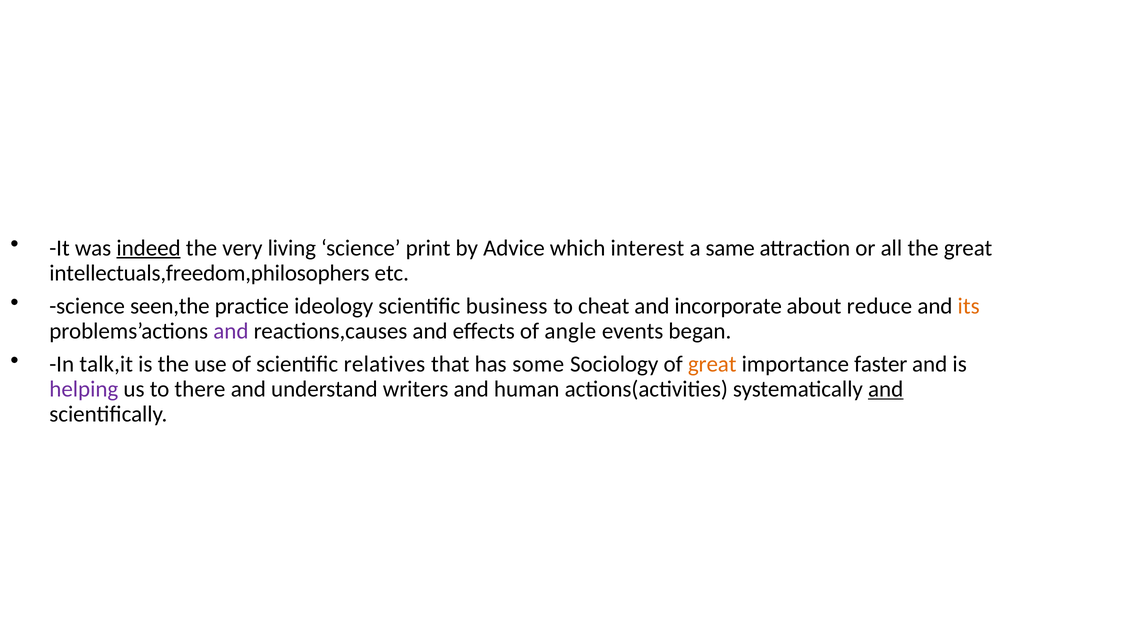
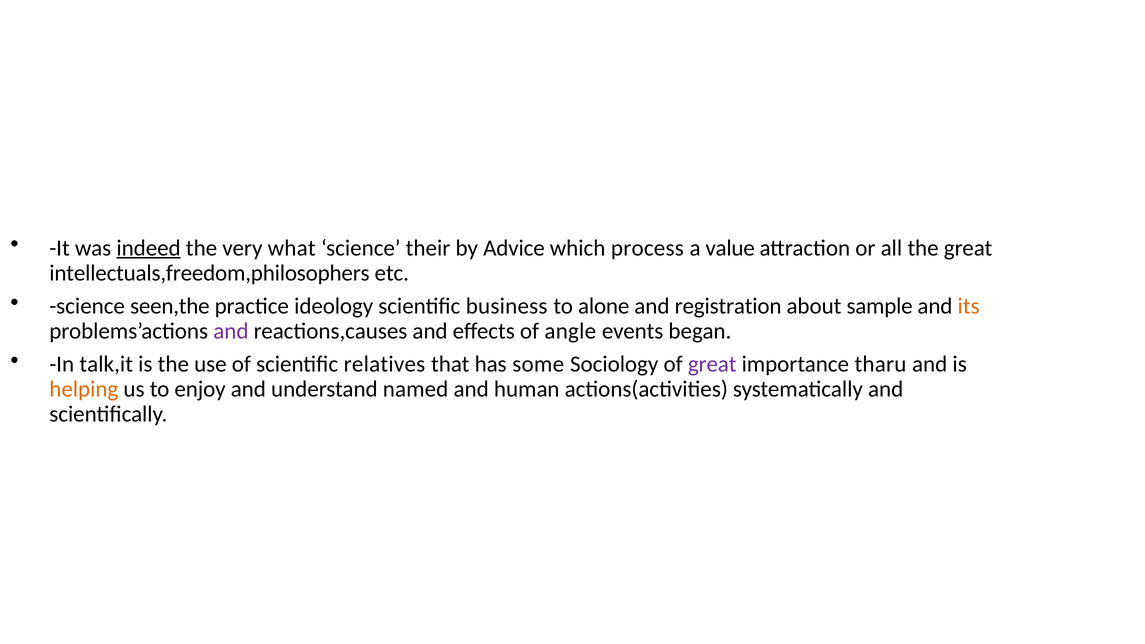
living: living -> what
print: print -> their
interest: interest -> process
same: same -> value
cheat: cheat -> alone
incorporate: incorporate -> registration
reduce: reduce -> sample
great at (712, 364) colour: orange -> purple
faster: faster -> tharu
helping colour: purple -> orange
there: there -> enjoy
writers: writers -> named
and at (886, 389) underline: present -> none
